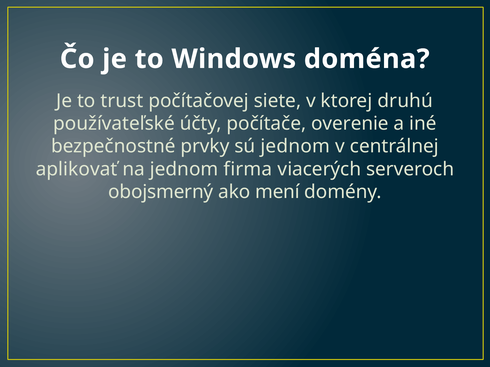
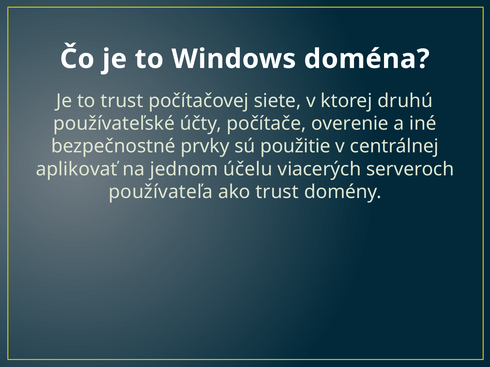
sú jednom: jednom -> použitie
firma: firma -> účelu
obojsmerný: obojsmerný -> používateľa
ako mení: mení -> trust
